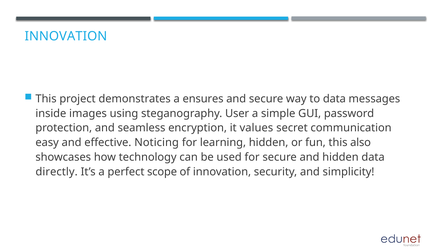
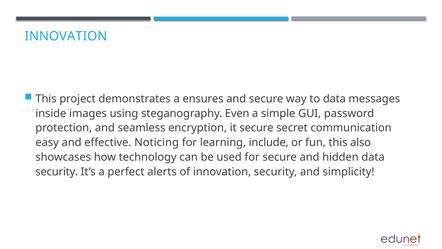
User: User -> Even
it values: values -> secure
learning hidden: hidden -> include
directly at (57, 172): directly -> security
scope: scope -> alerts
